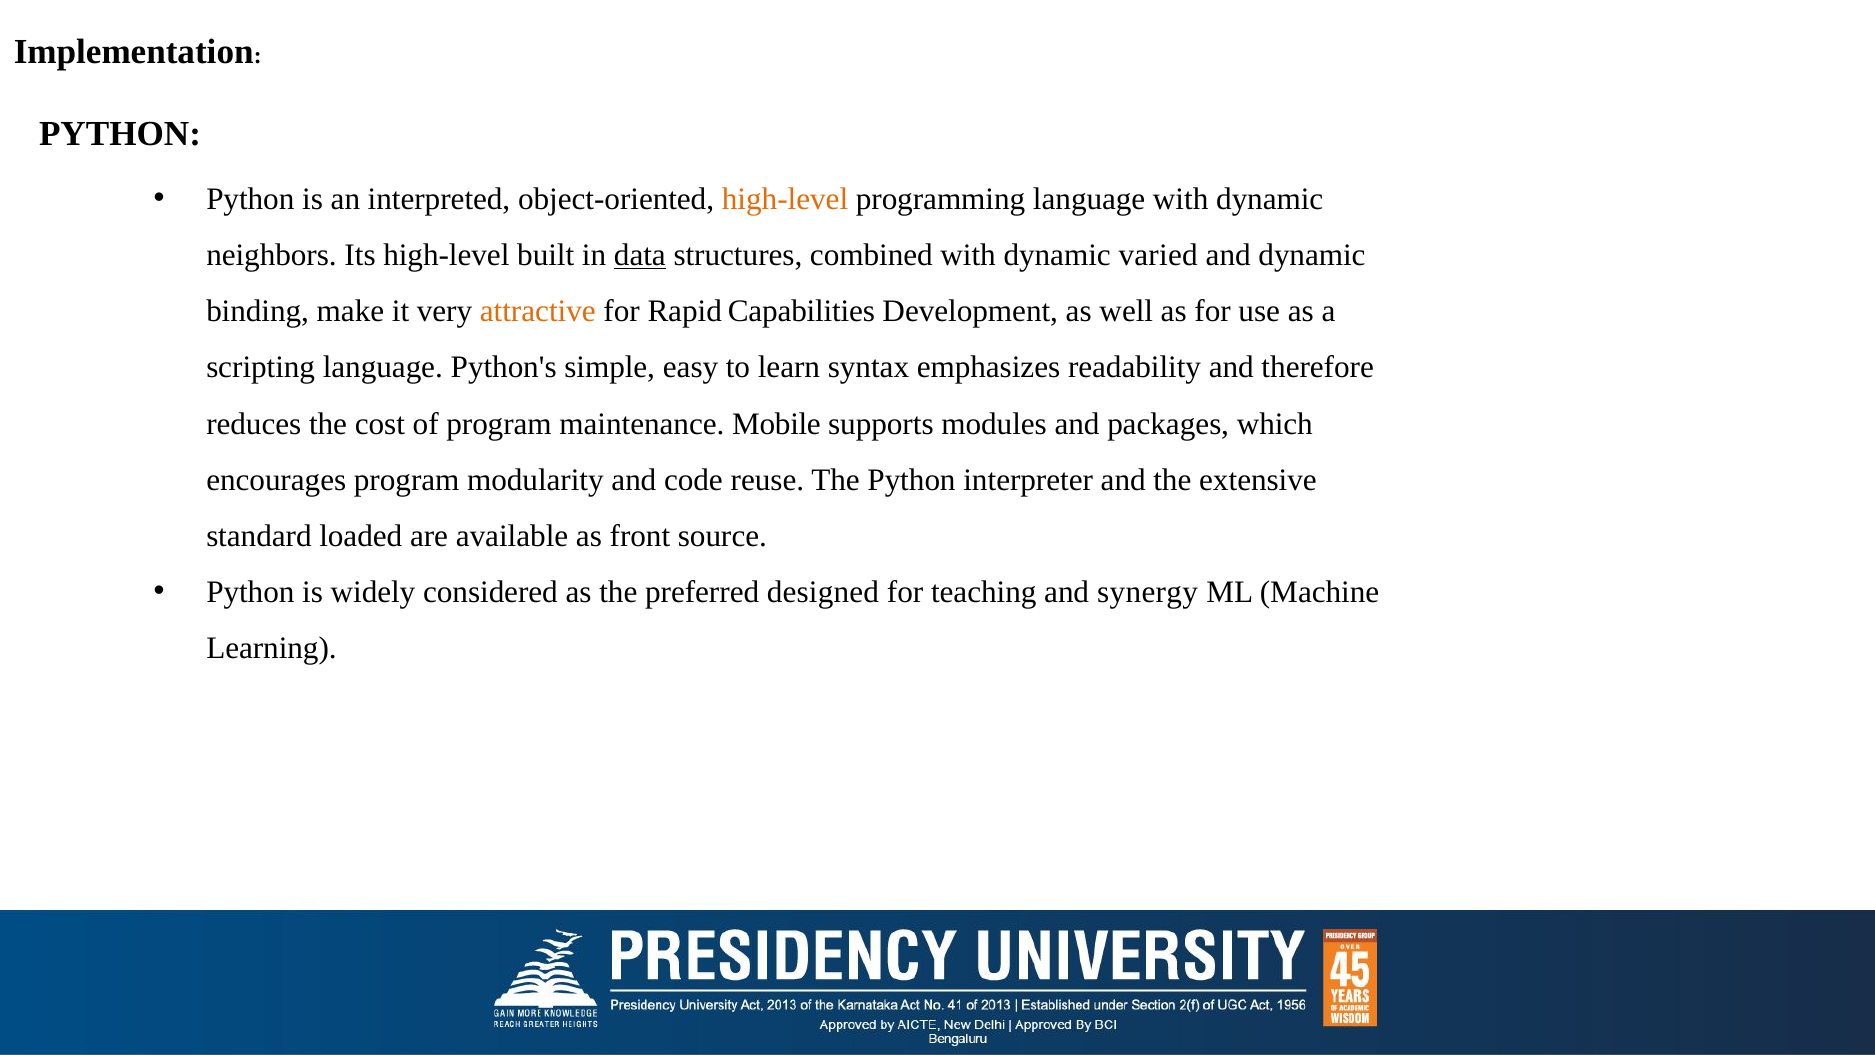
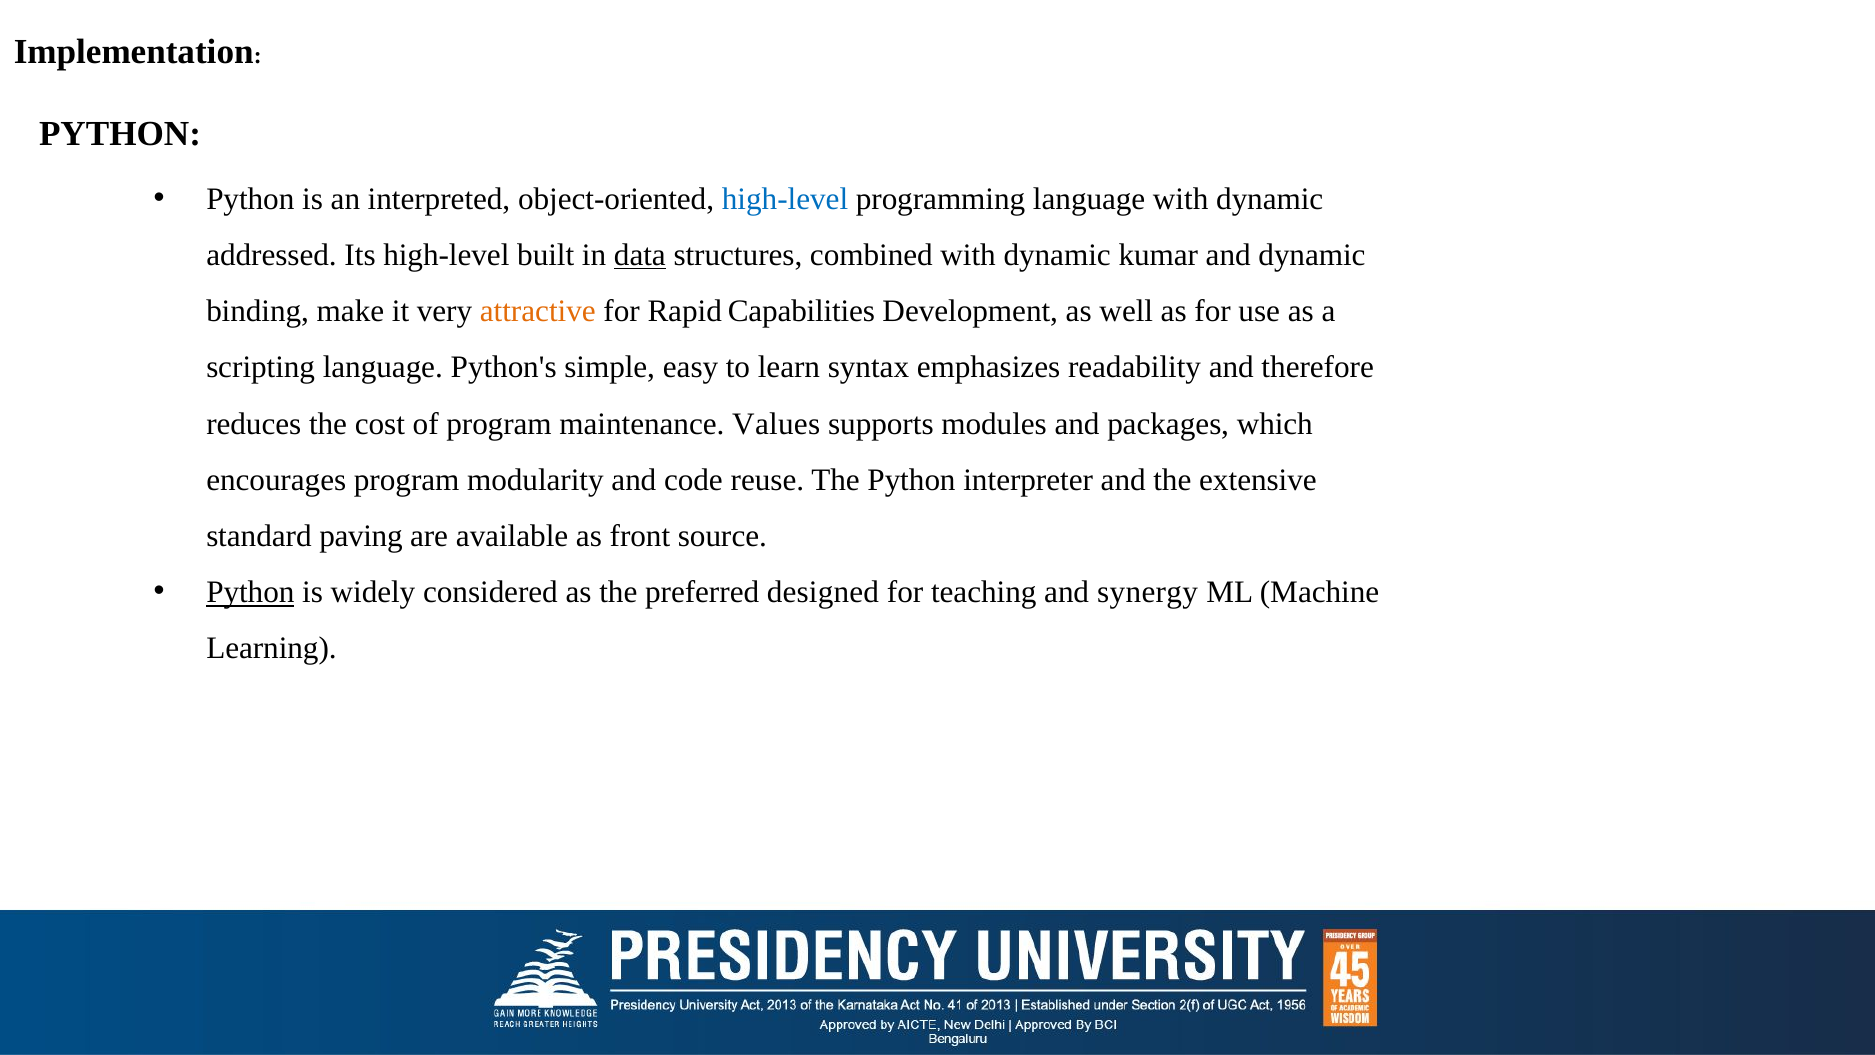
high-level at (785, 199) colour: orange -> blue
neighbors: neighbors -> addressed
varied: varied -> kumar
Mobile: Mobile -> Values
loaded: loaded -> paving
Python at (250, 592) underline: none -> present
